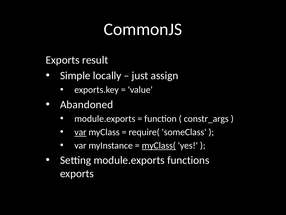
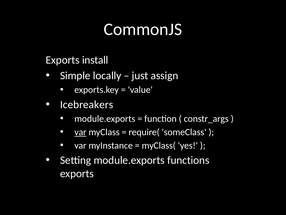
result: result -> install
Abandoned: Abandoned -> Icebreakers
myClass( underline: present -> none
